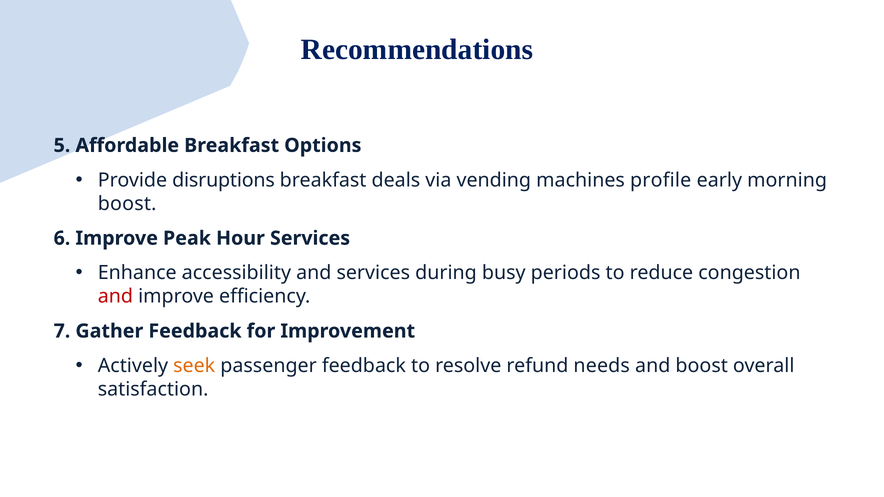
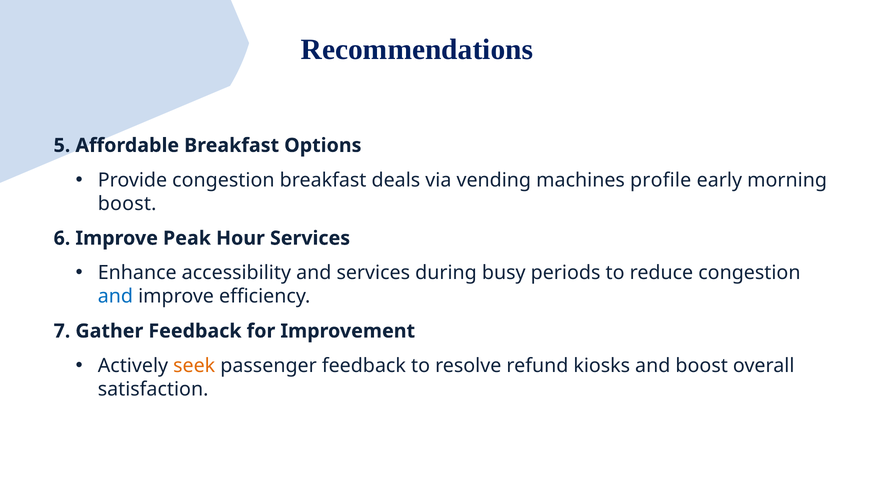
Provide disruptions: disruptions -> congestion
and at (115, 297) colour: red -> blue
needs: needs -> kiosks
